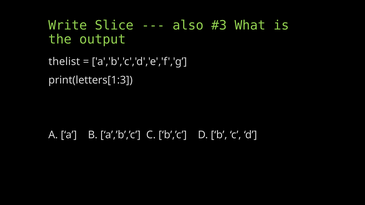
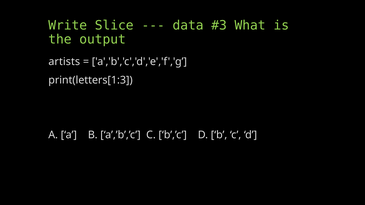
also: also -> data
thelist: thelist -> artists
